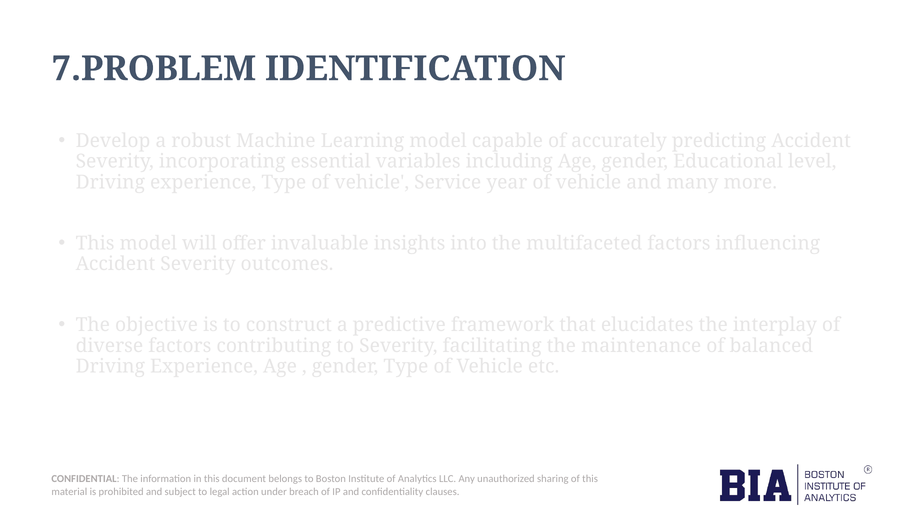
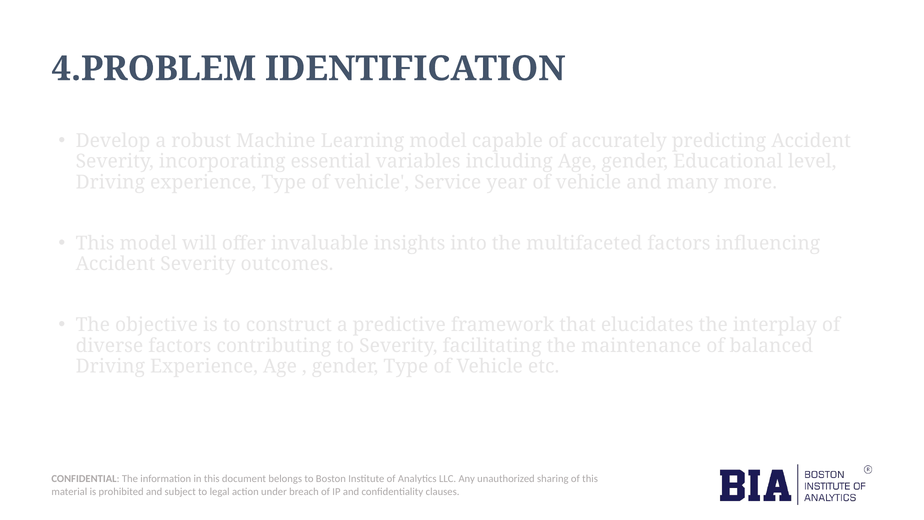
7.PROBLEM: 7.PROBLEM -> 4.PROBLEM
